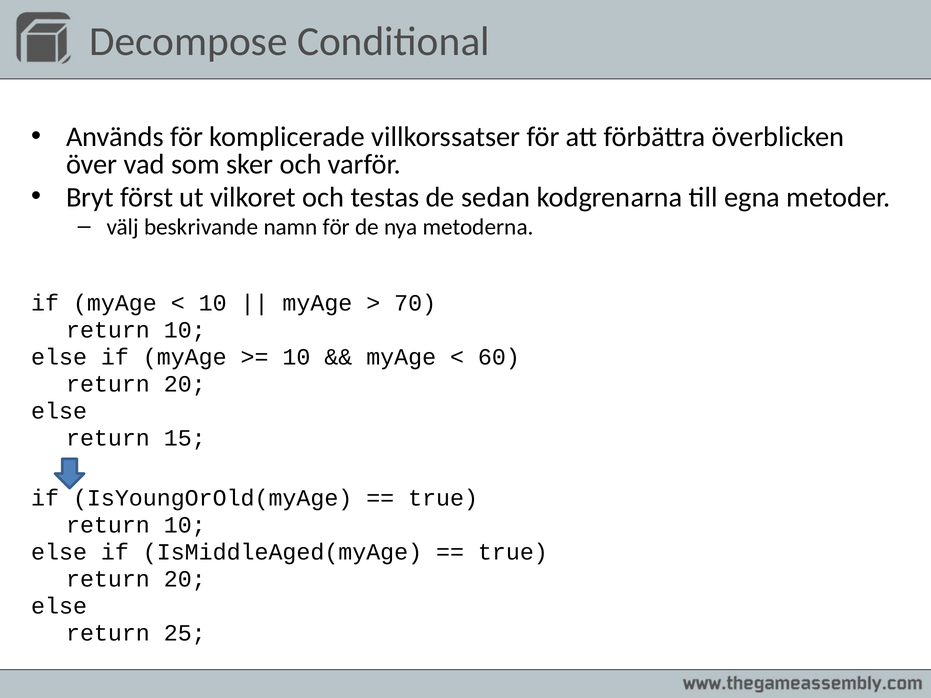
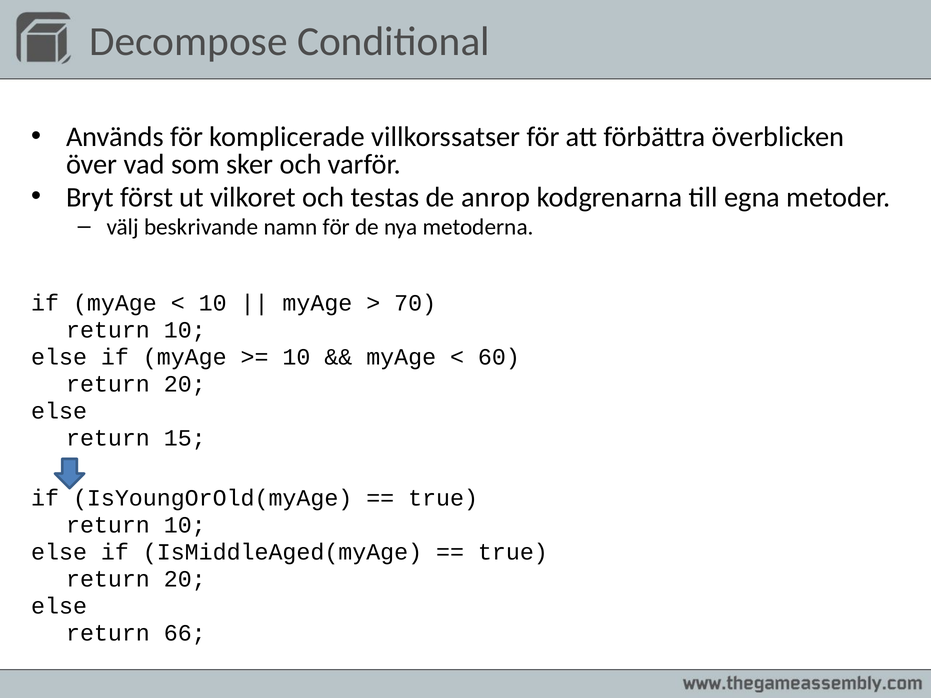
sedan: sedan -> anrop
25: 25 -> 66
